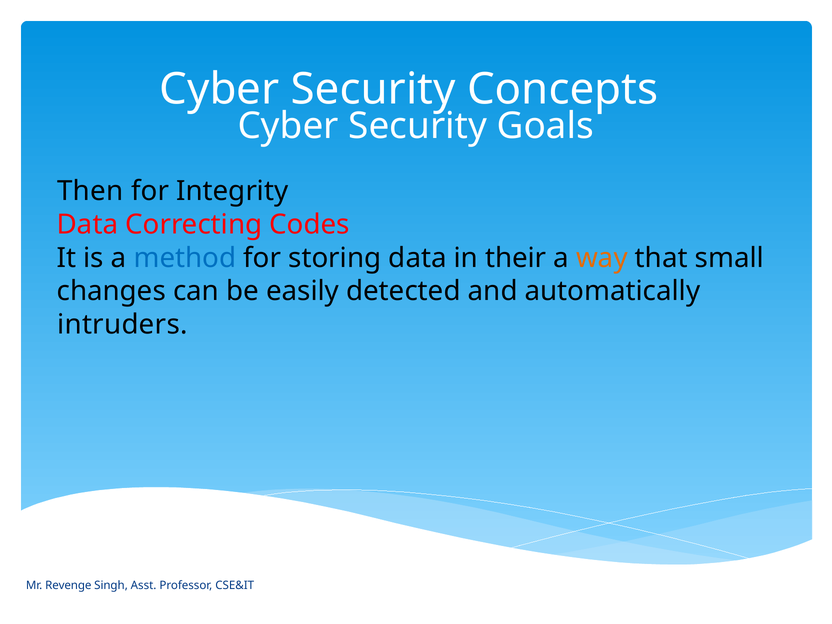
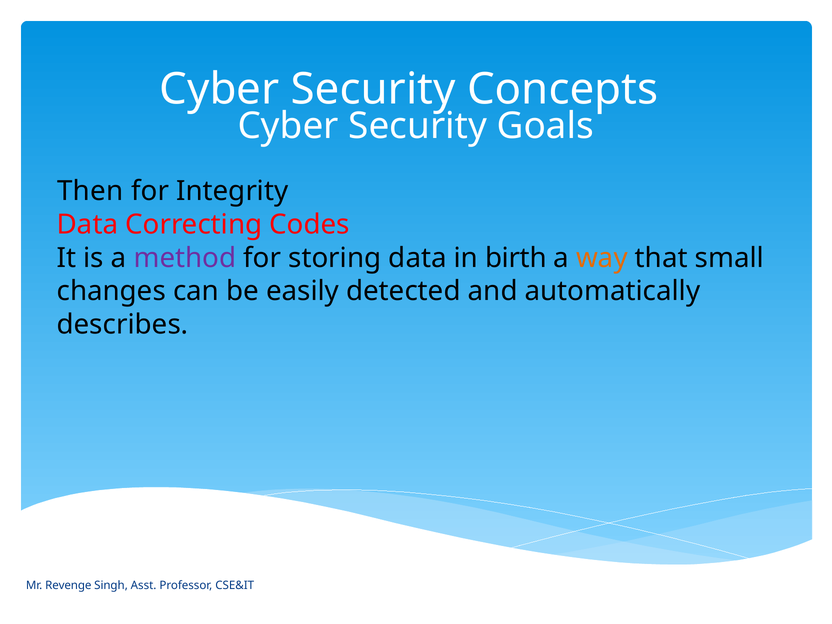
method colour: blue -> purple
their: their -> birth
intruders: intruders -> describes
